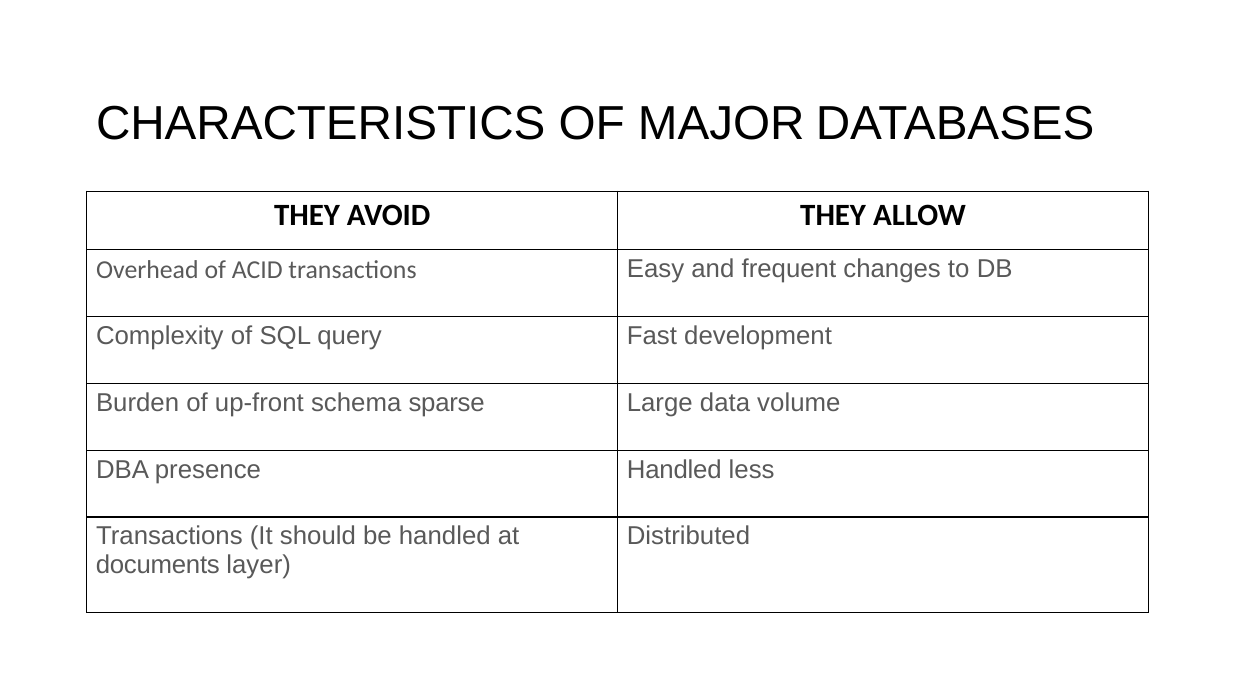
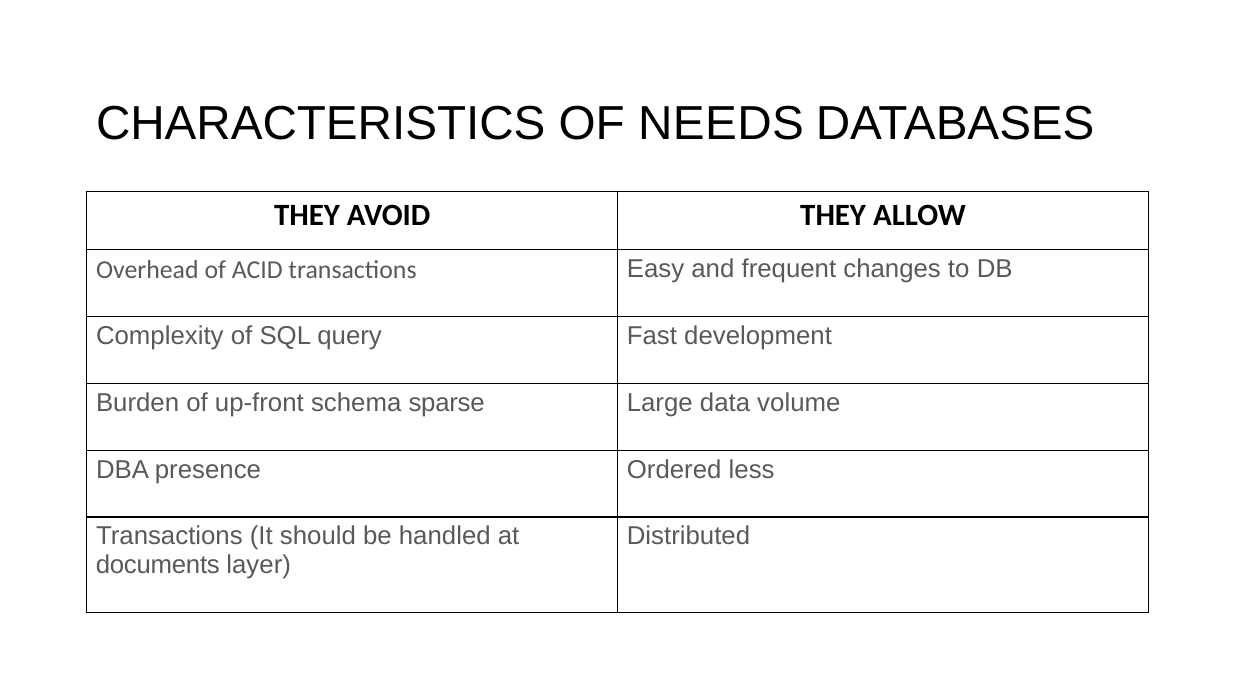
MAJOR: MAJOR -> NEEDS
presence Handled: Handled -> Ordered
